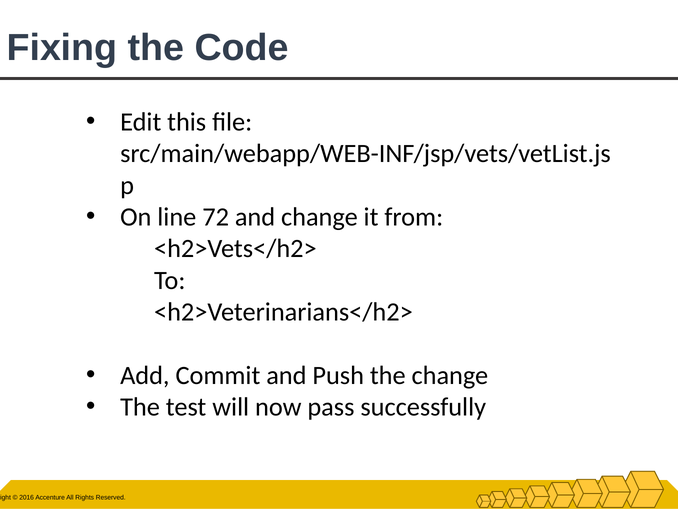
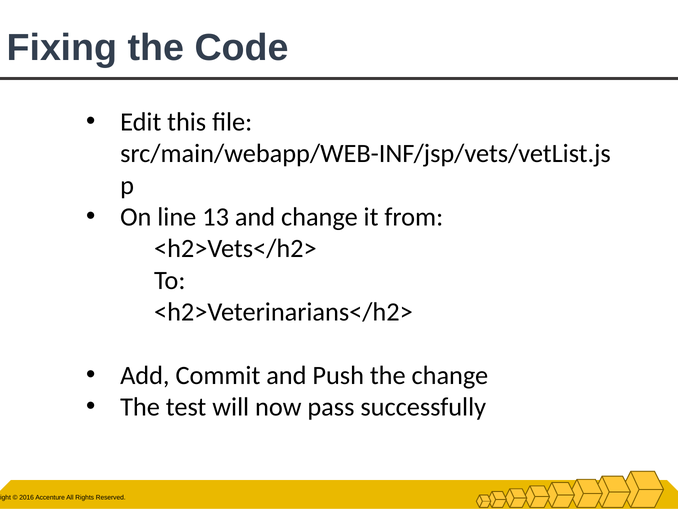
72: 72 -> 13
